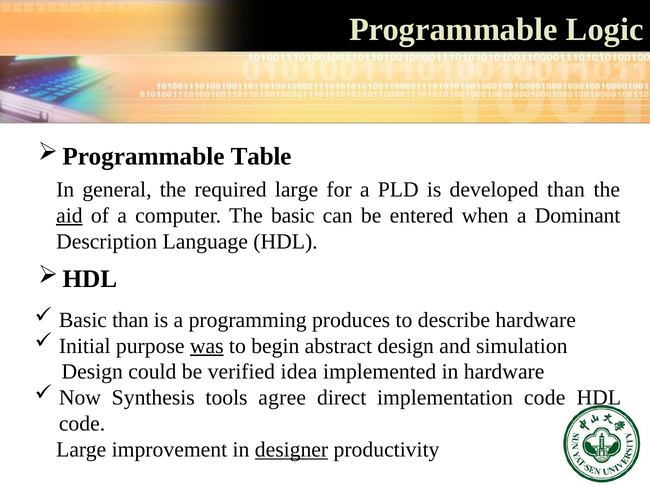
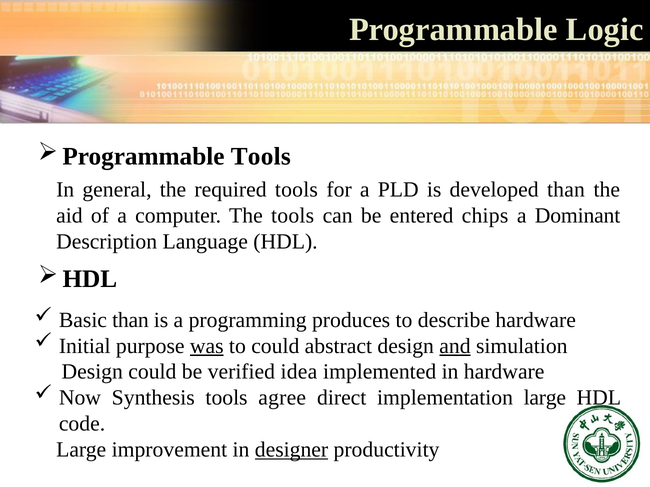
Table at (261, 156): Table -> Tools
required large: large -> tools
aid underline: present -> none
The basic: basic -> tools
when: when -> chips
to begin: begin -> could
and underline: none -> present
implementation code: code -> large
